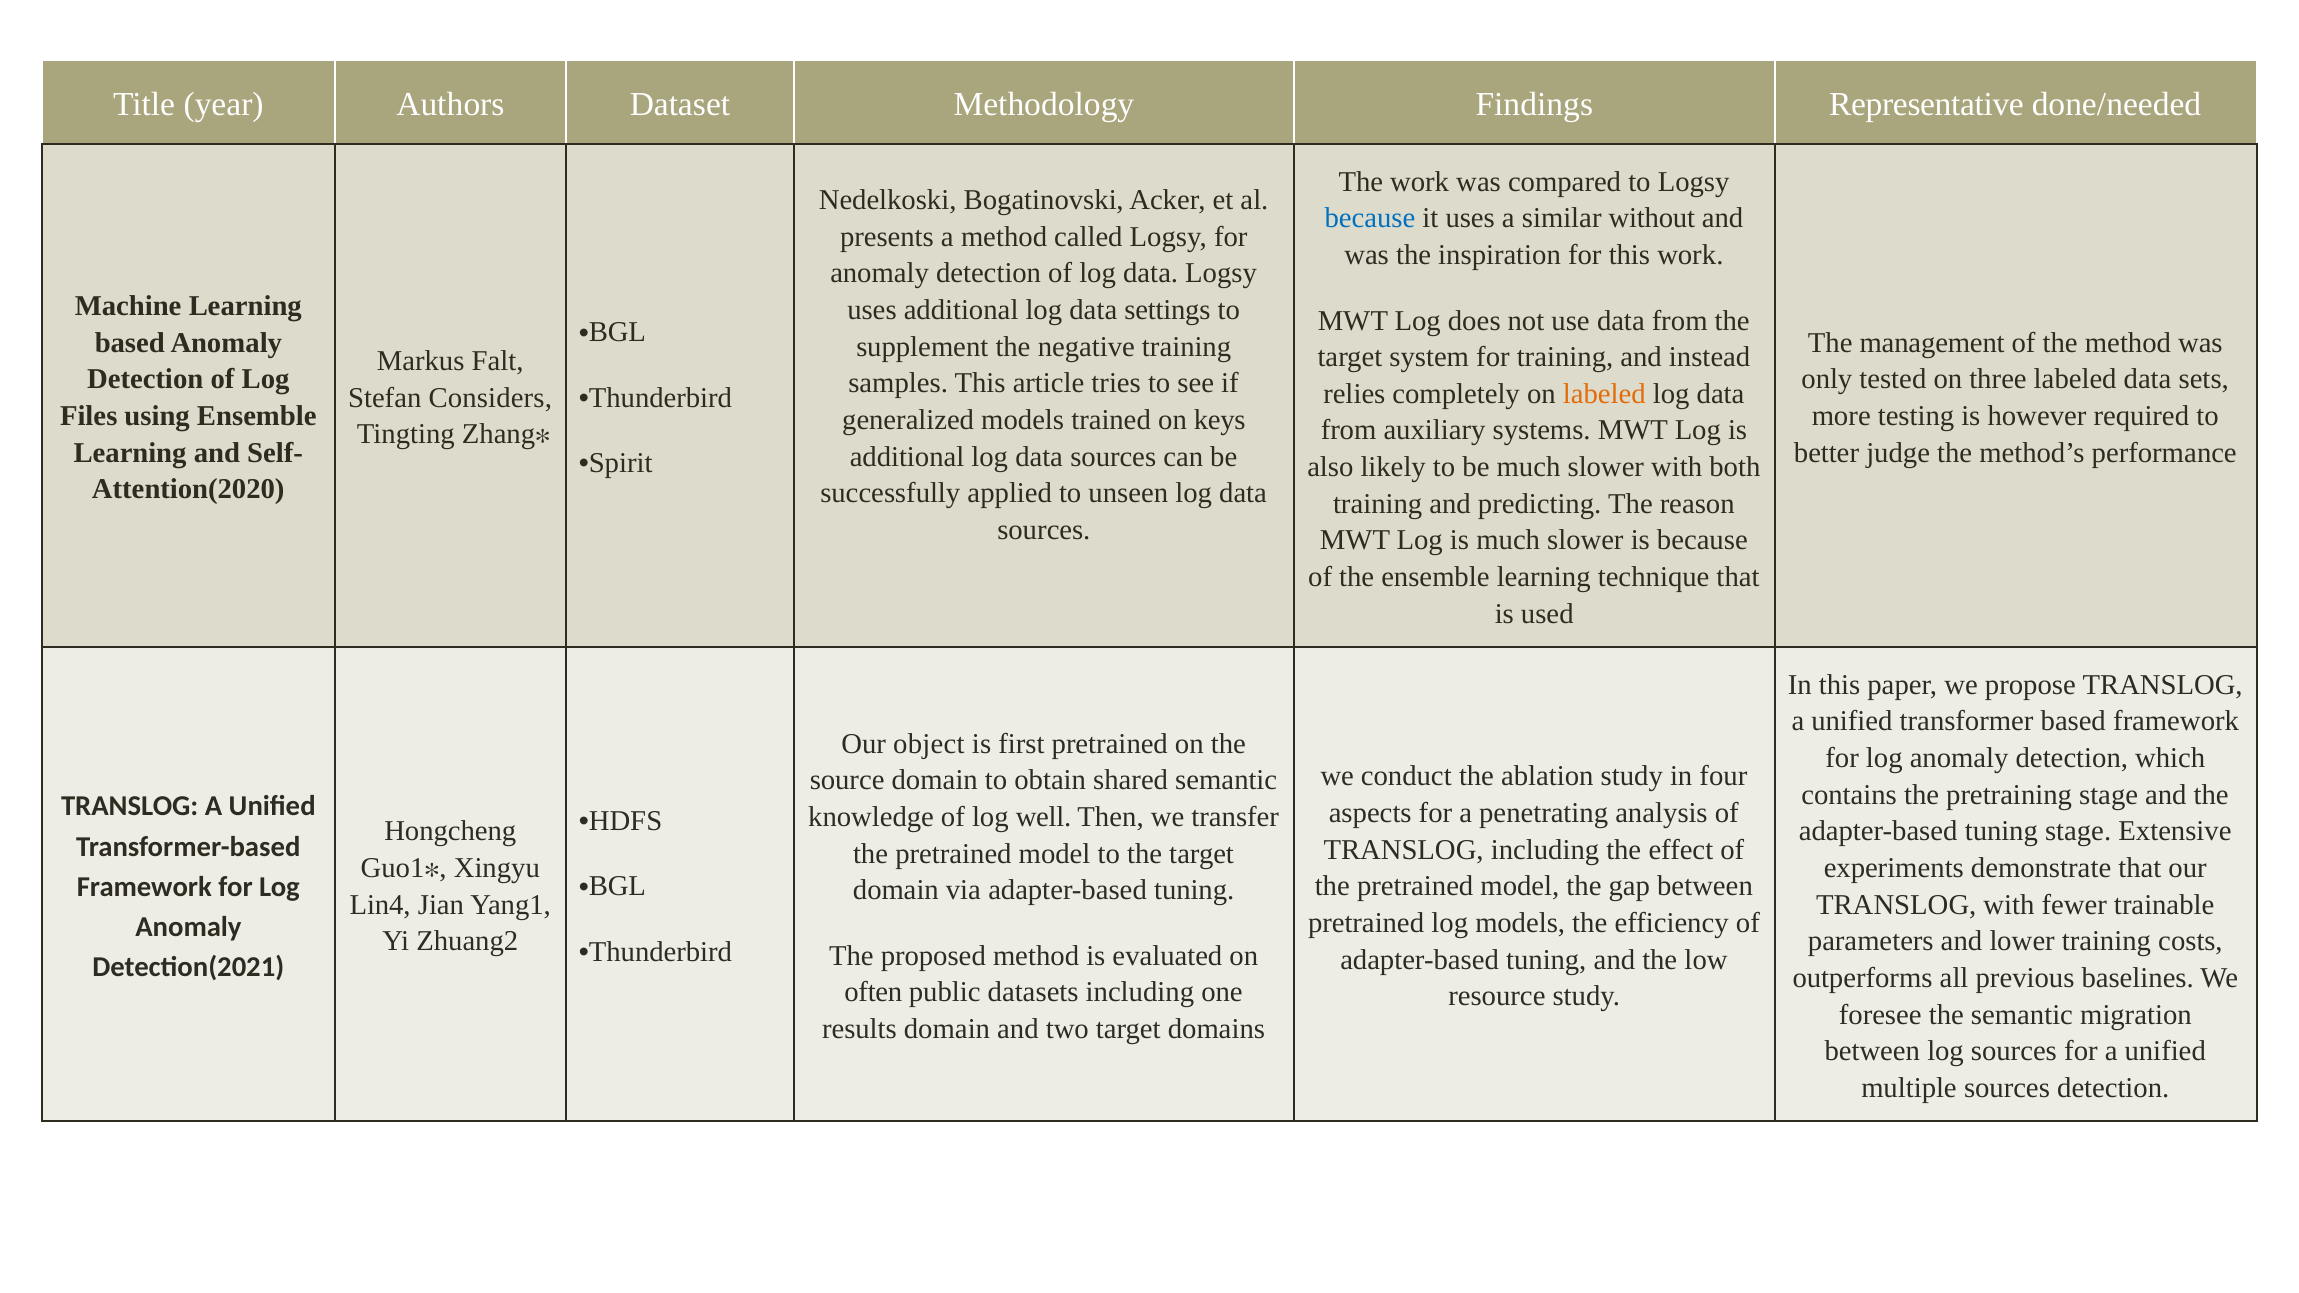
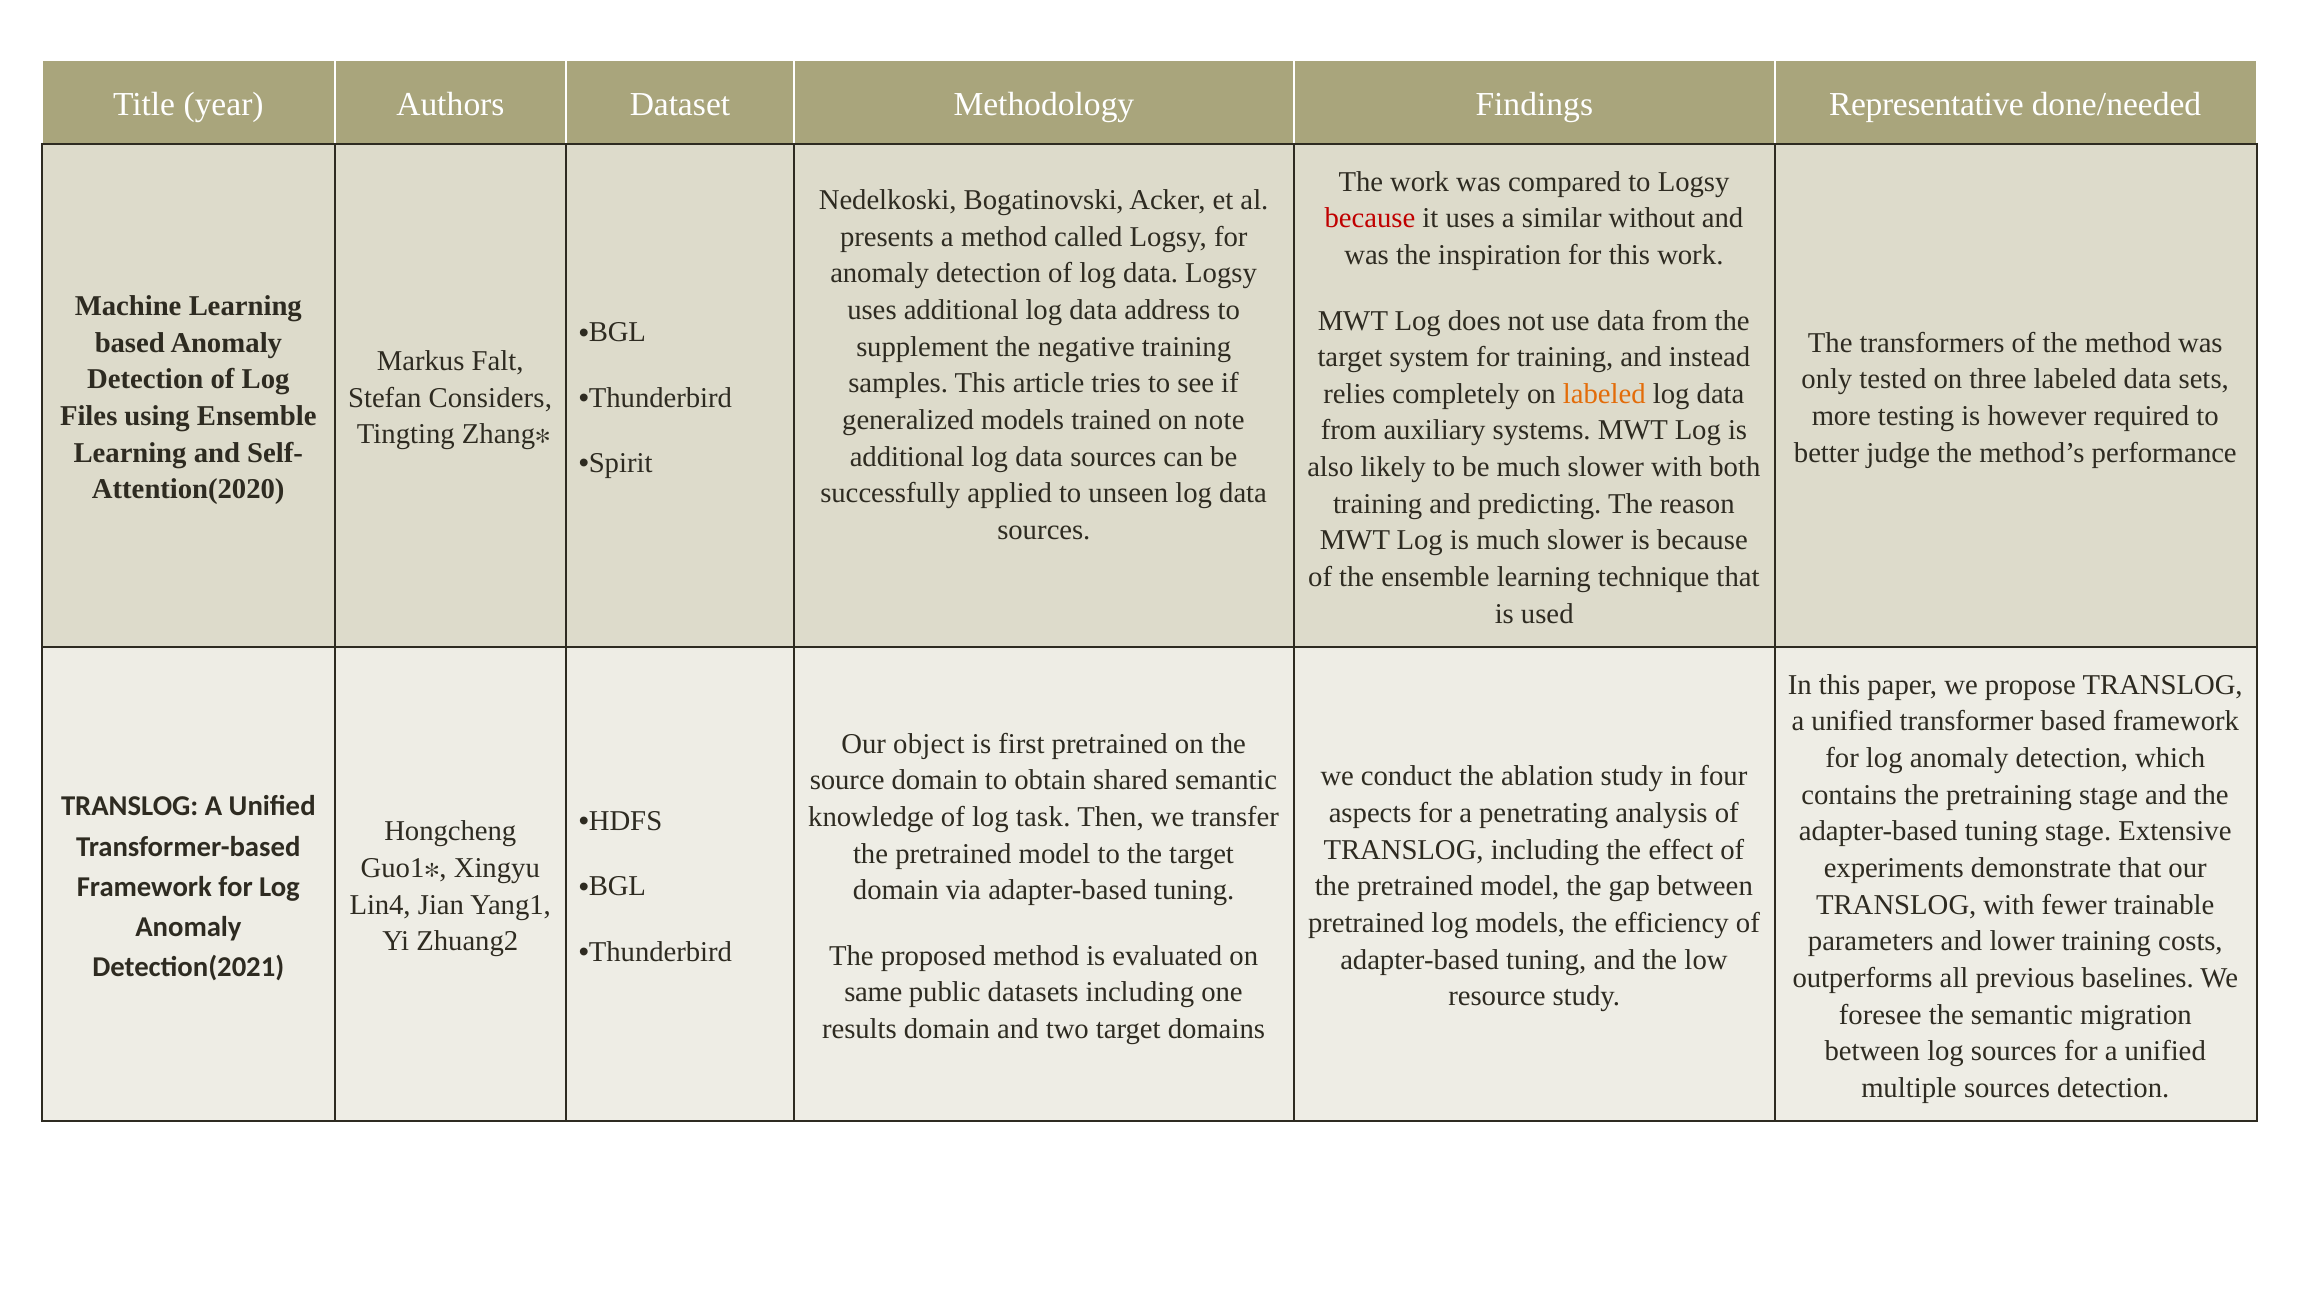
because at (1370, 219) colour: blue -> red
settings: settings -> address
management: management -> transformers
keys: keys -> note
well: well -> task
often: often -> same
